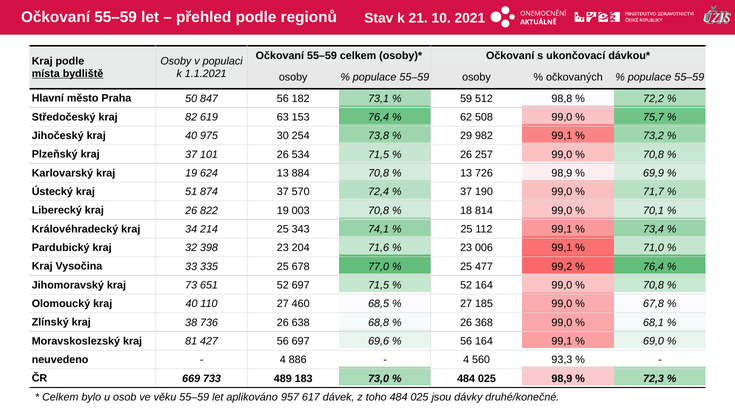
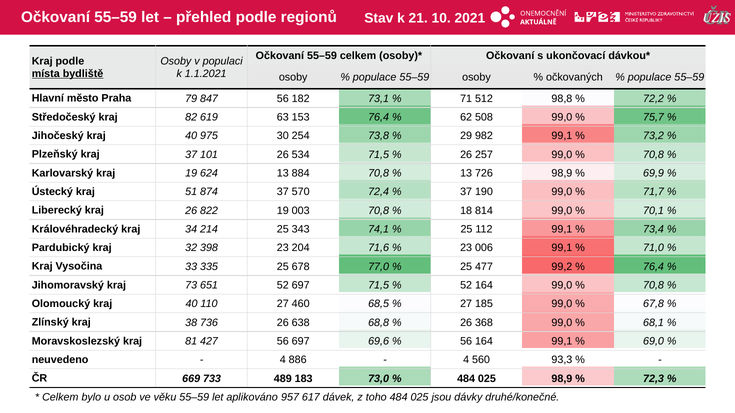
50: 50 -> 79
59: 59 -> 71
